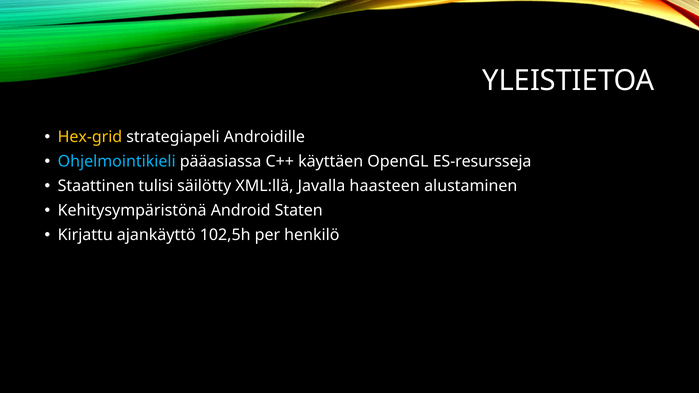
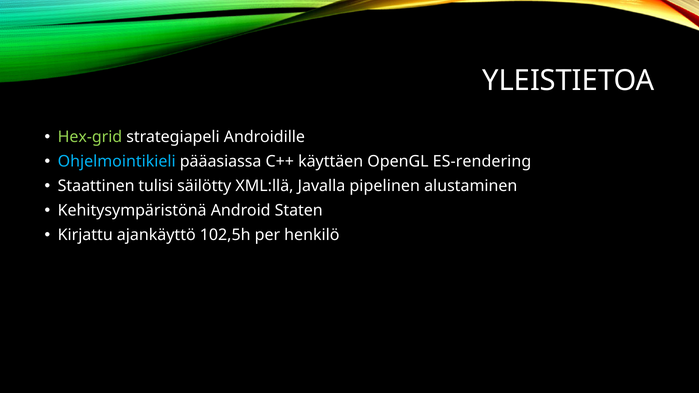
Hex-grid colour: yellow -> light green
ES-resursseja: ES-resursseja -> ES-rendering
haasteen: haasteen -> pipelinen
